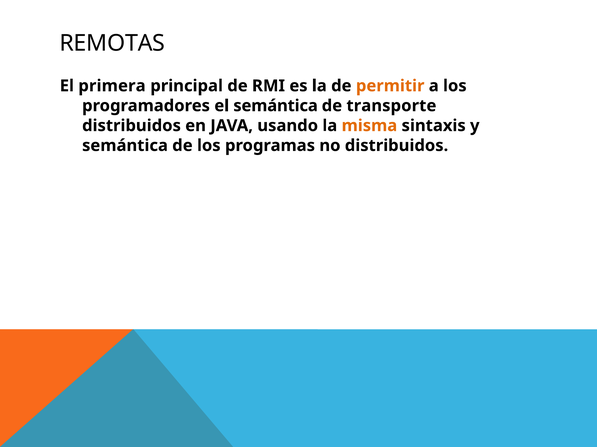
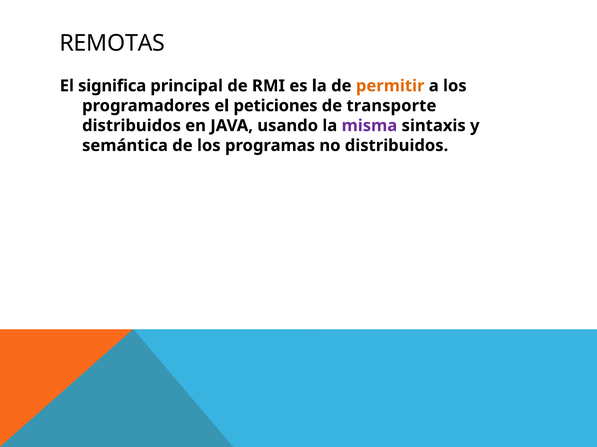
primera: primera -> significa
el semántica: semántica -> peticiones
misma colour: orange -> purple
